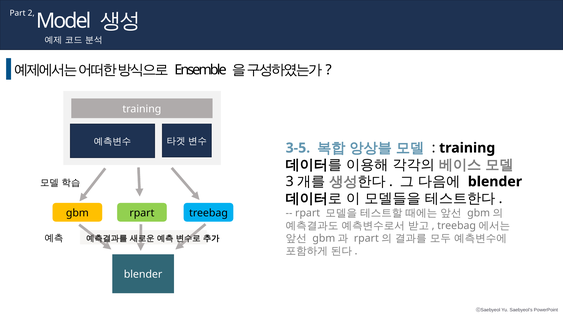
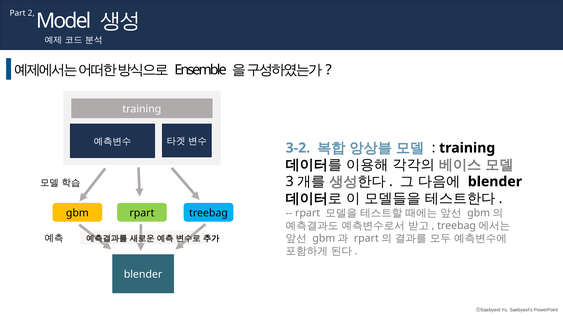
3-5: 3-5 -> 3-2
